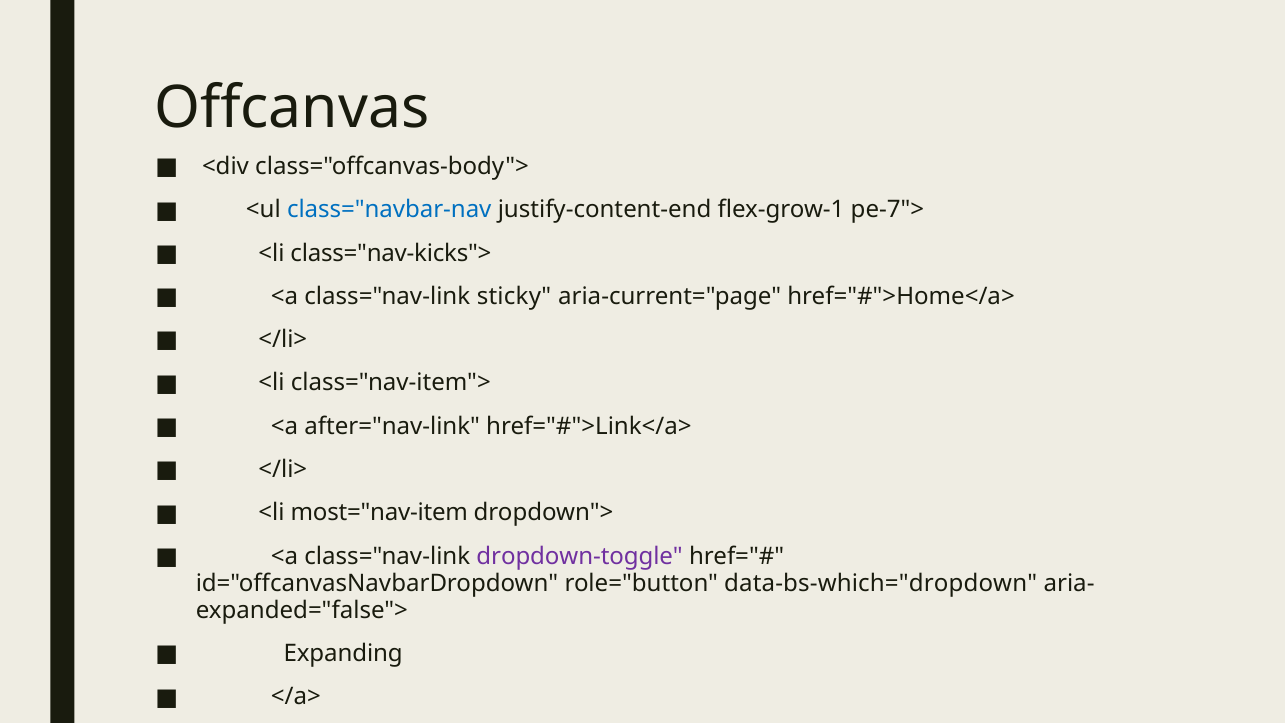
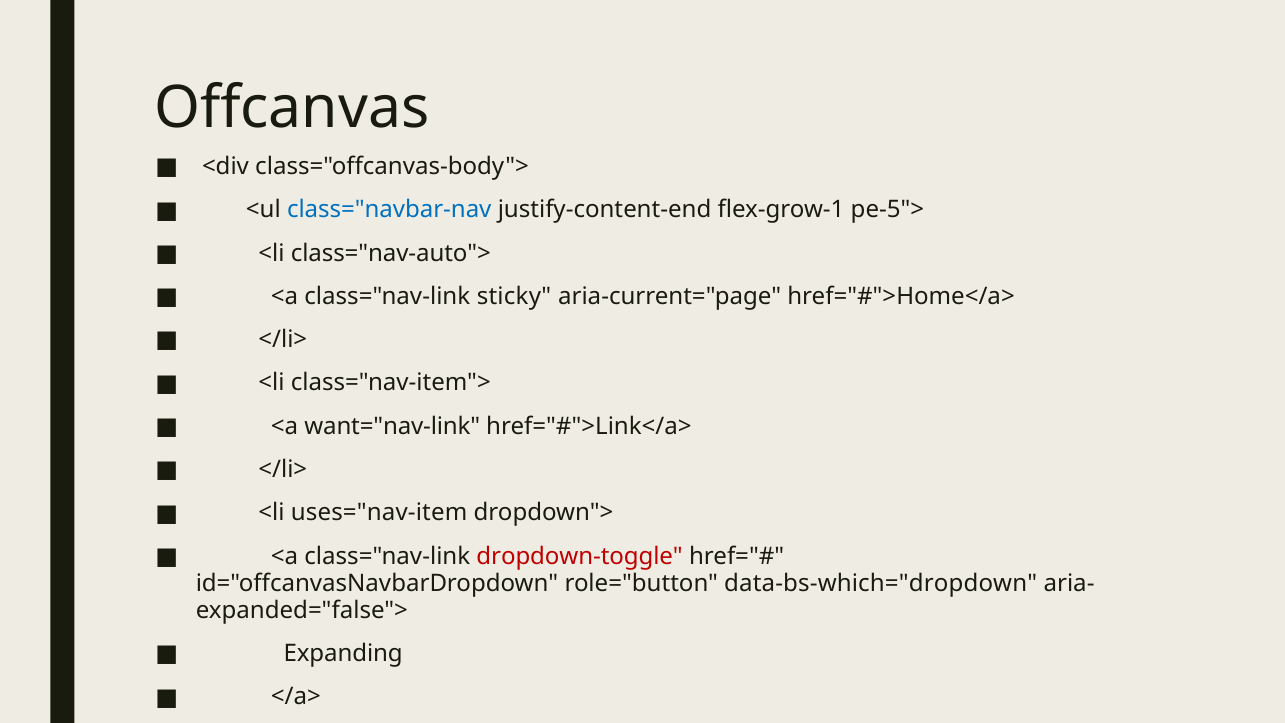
pe-7">: pe-7"> -> pe-5">
class="nav-kicks">: class="nav-kicks"> -> class="nav-auto">
after="nav-link: after="nav-link -> want="nav-link
most="nav-item: most="nav-item -> uses="nav-item
dropdown-toggle colour: purple -> red
